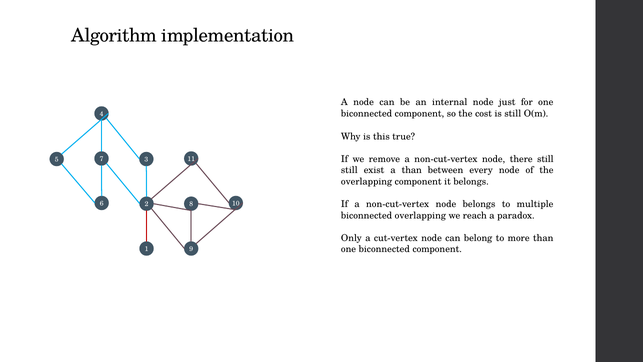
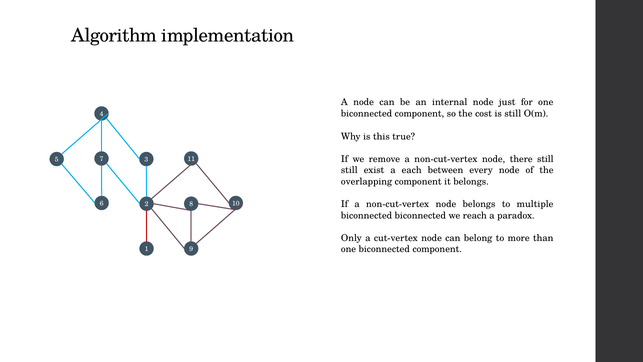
a than: than -> each
biconnected overlapping: overlapping -> biconnected
